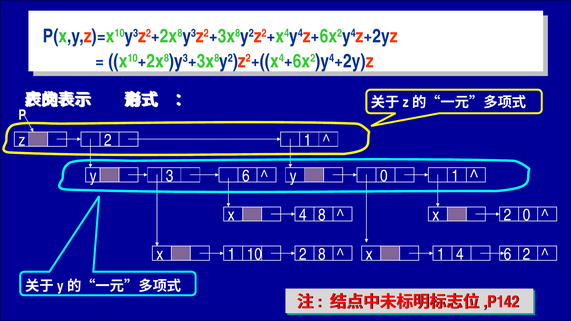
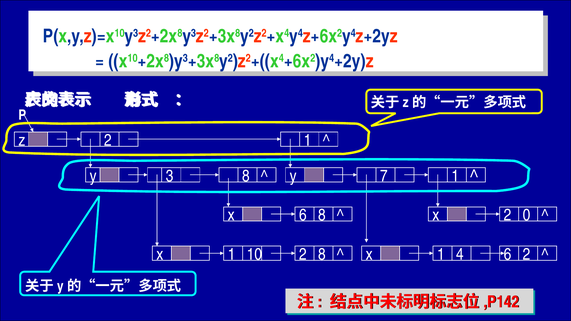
3 6: 6 -> 8
y 0: 0 -> 7
x 4: 4 -> 6
